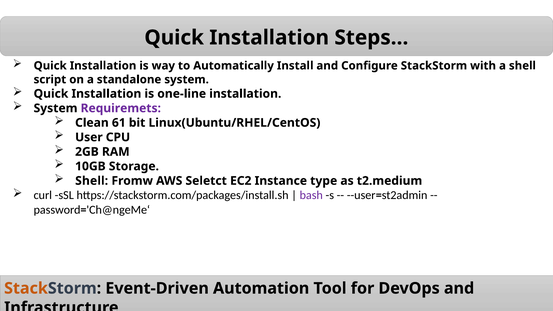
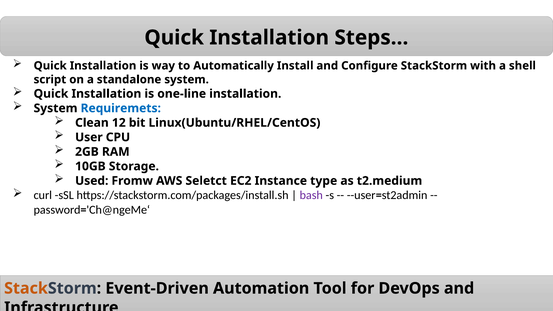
Requiremets colour: purple -> blue
61: 61 -> 12
Shell at (92, 181): Shell -> Used
